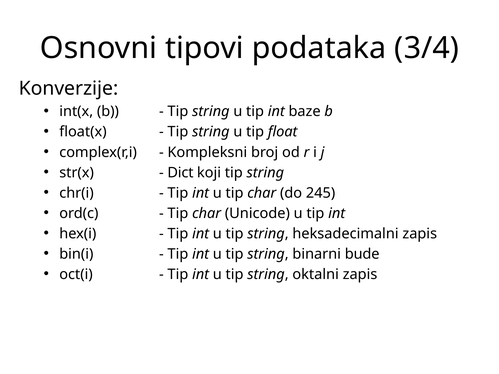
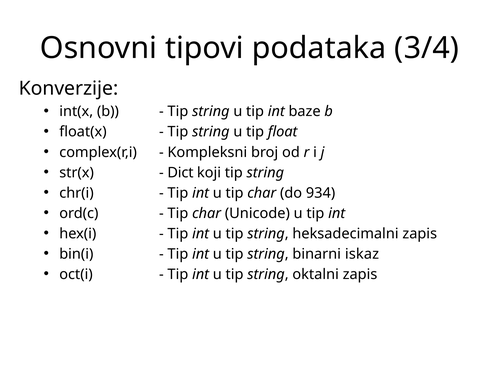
245: 245 -> 934
bude: bude -> iskaz
